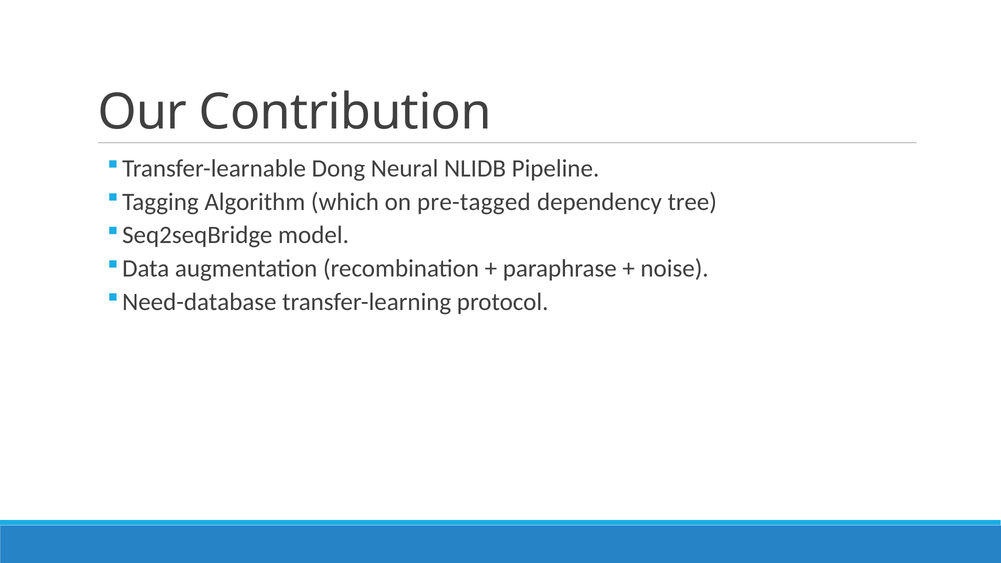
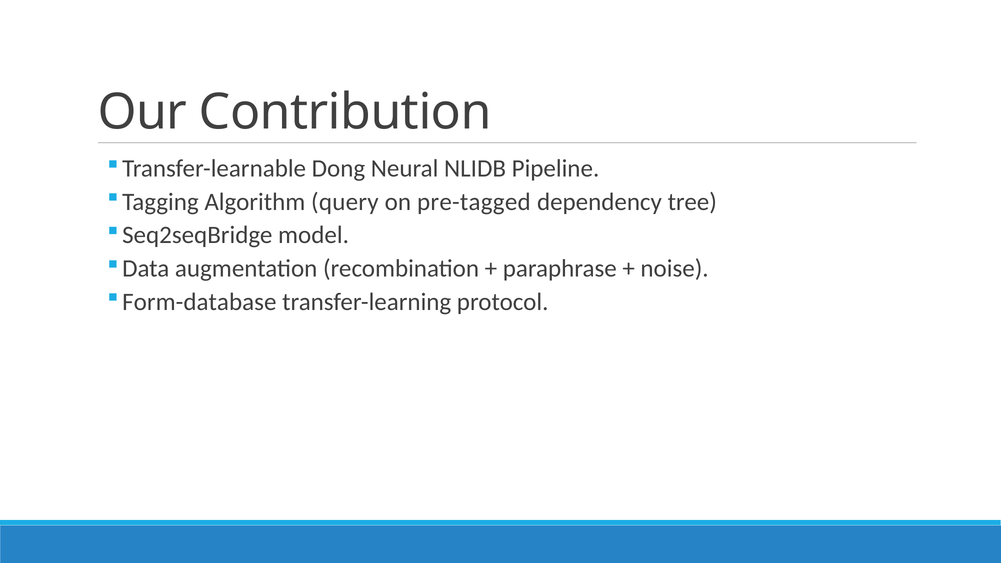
which: which -> query
Need-database: Need-database -> Form-database
